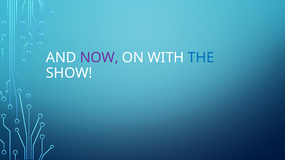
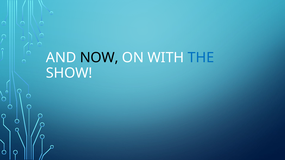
NOW colour: purple -> black
